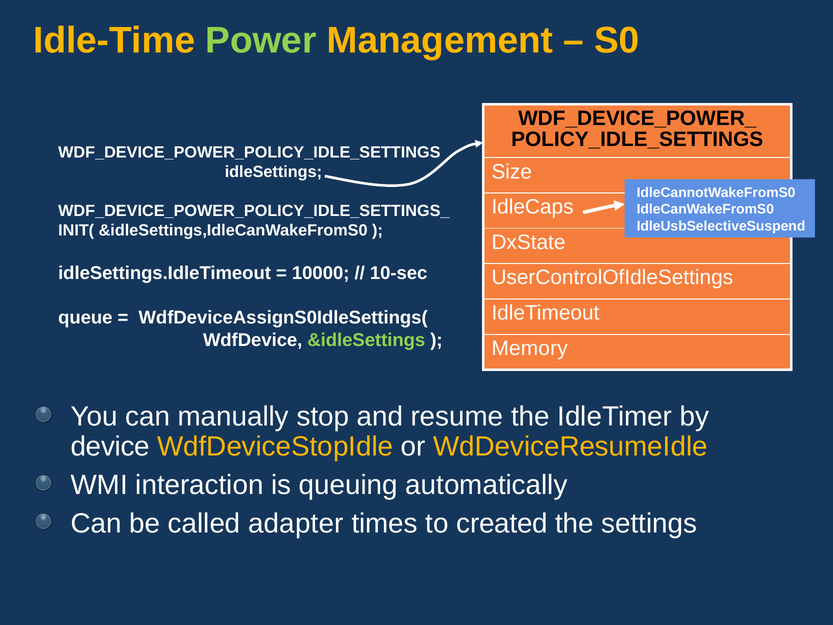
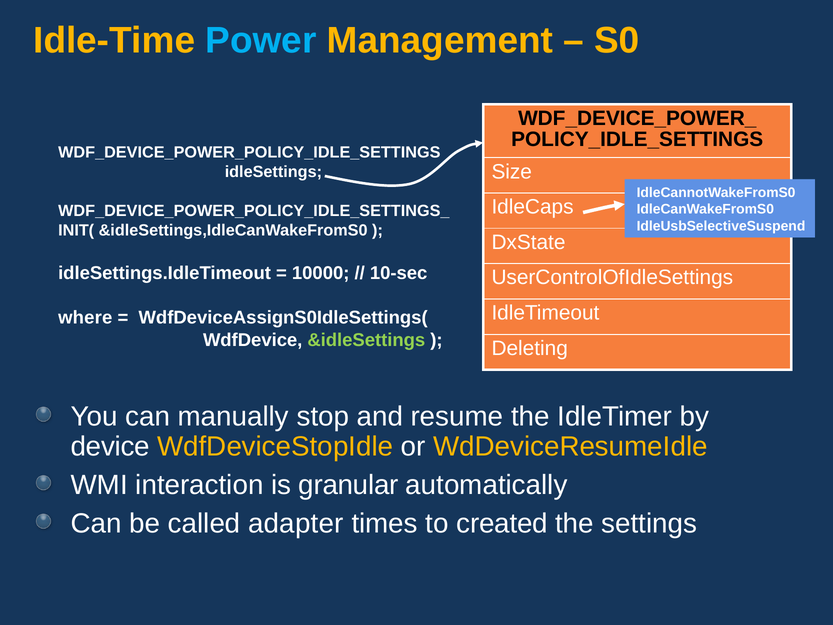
Power colour: light green -> light blue
queue: queue -> where
Memory: Memory -> Deleting
queuing: queuing -> granular
